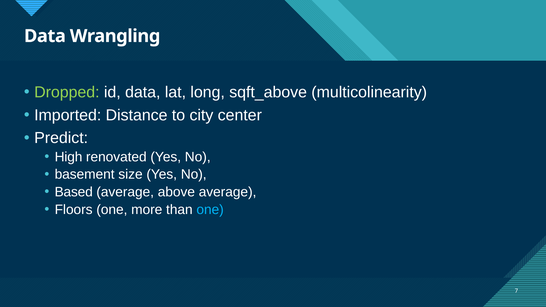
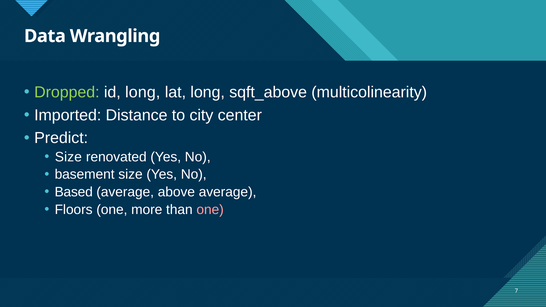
id data: data -> long
High at (69, 157): High -> Size
one at (210, 210) colour: light blue -> pink
